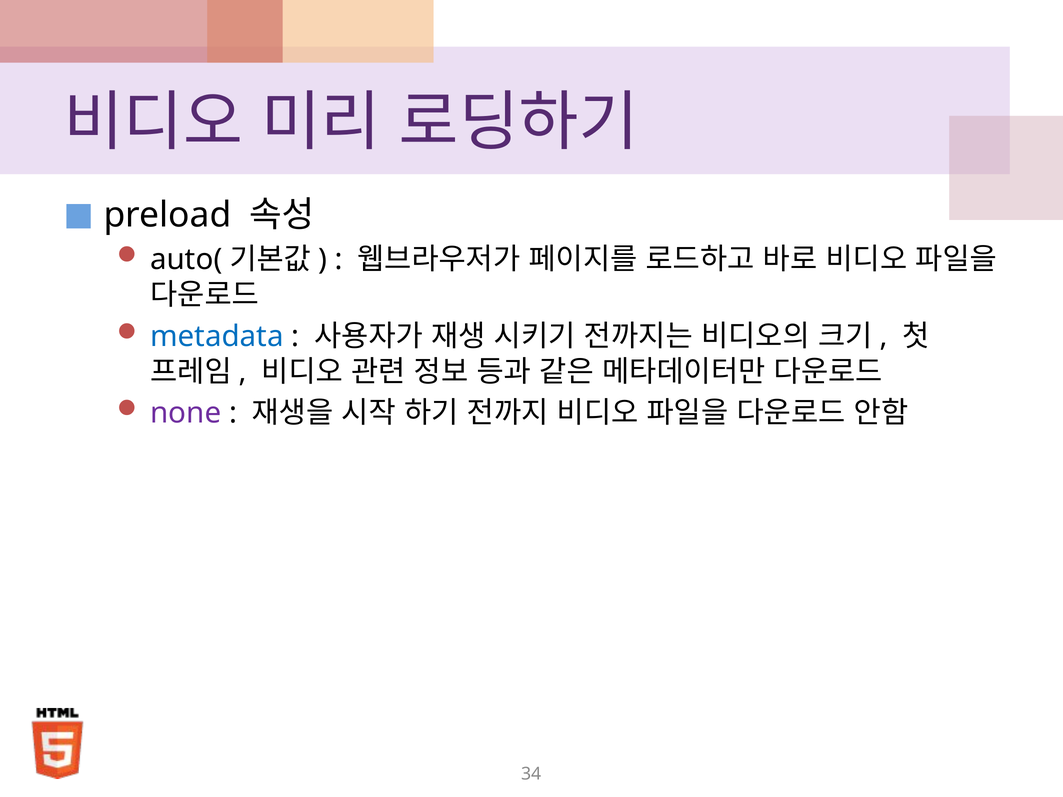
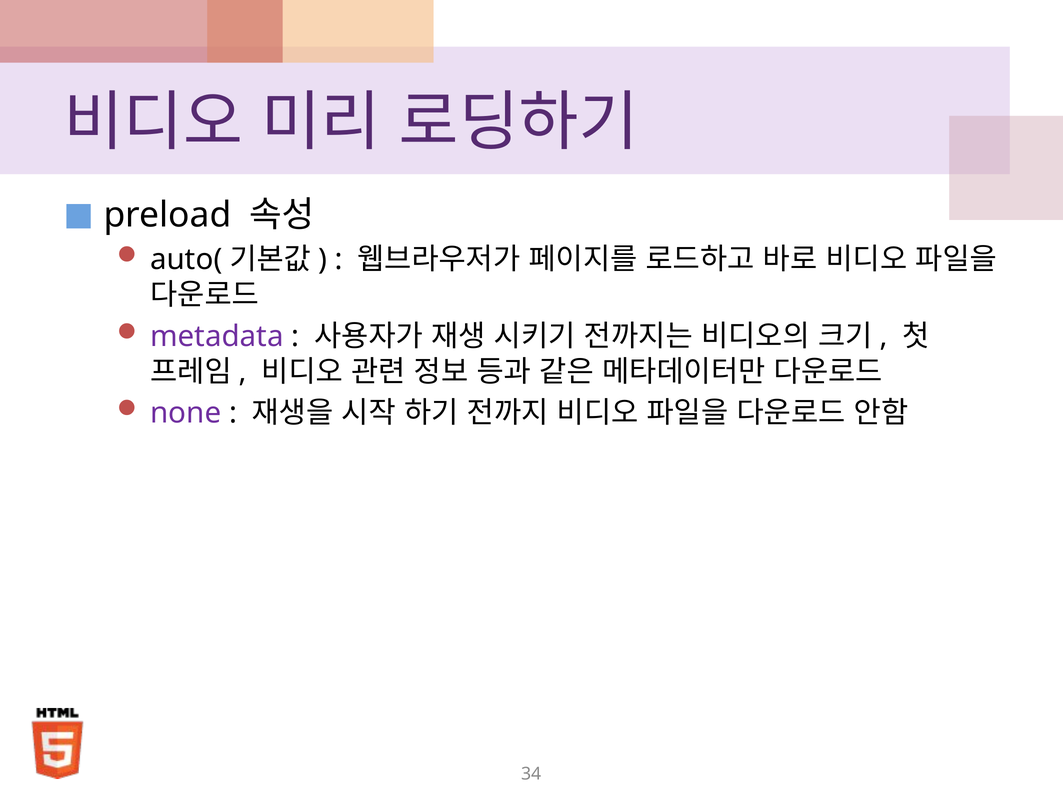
metadata colour: blue -> purple
